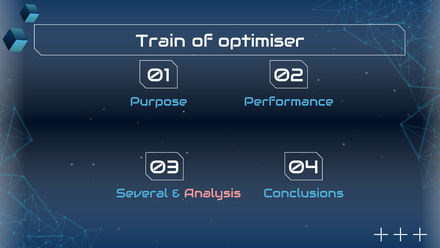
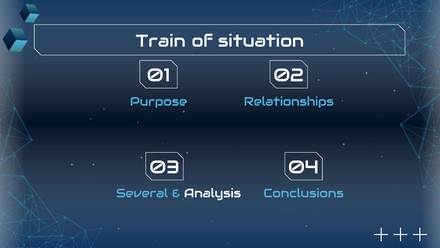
optimiser: optimiser -> situation
Performance: Performance -> Relationships
Analysis colour: pink -> white
